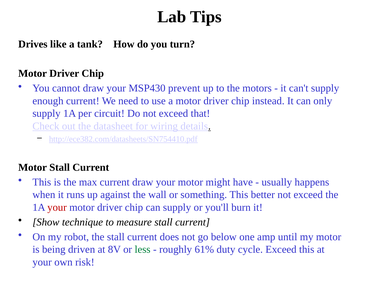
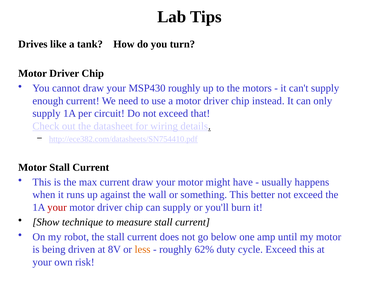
MSP430 prevent: prevent -> roughly
less colour: green -> orange
61%: 61% -> 62%
